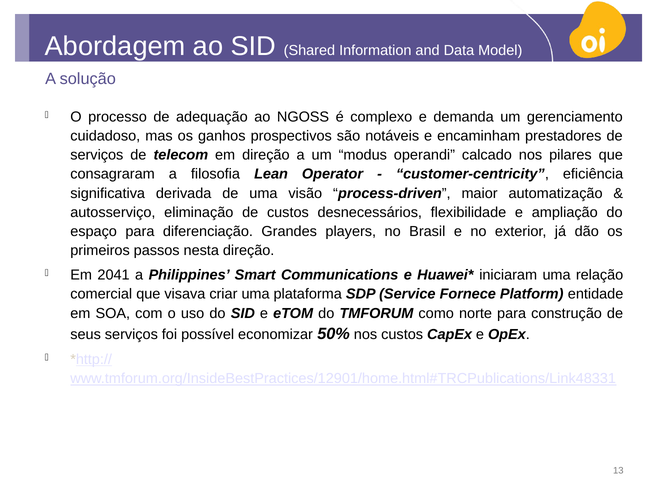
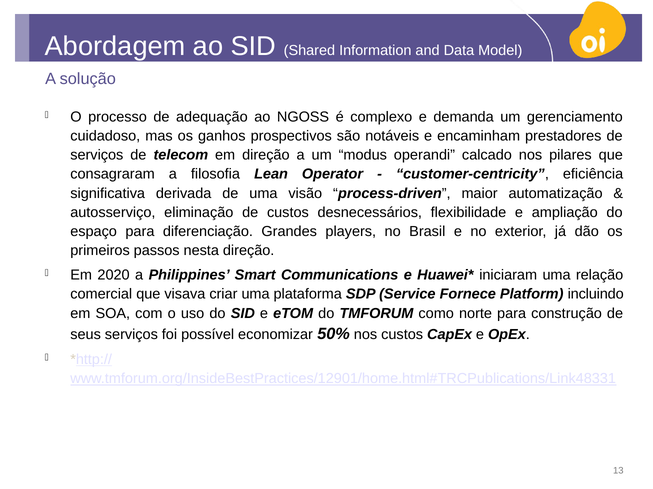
2041: 2041 -> 2020
entidade: entidade -> incluindo
